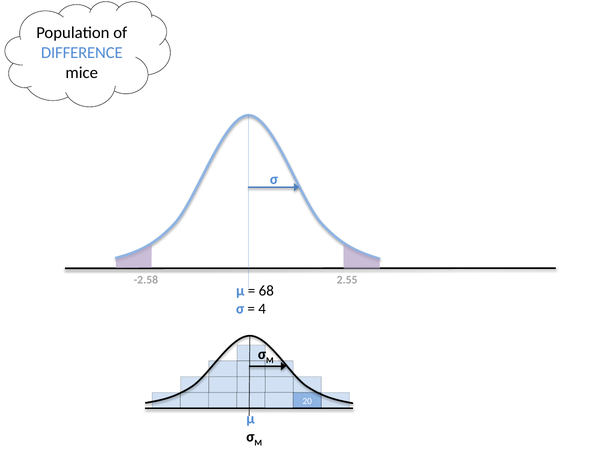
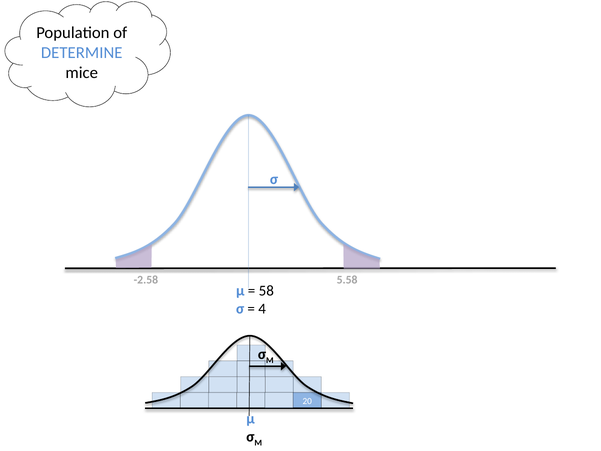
DIFFERENCE: DIFFERENCE -> DETERMINE
2.55: 2.55 -> 5.58
68: 68 -> 58
